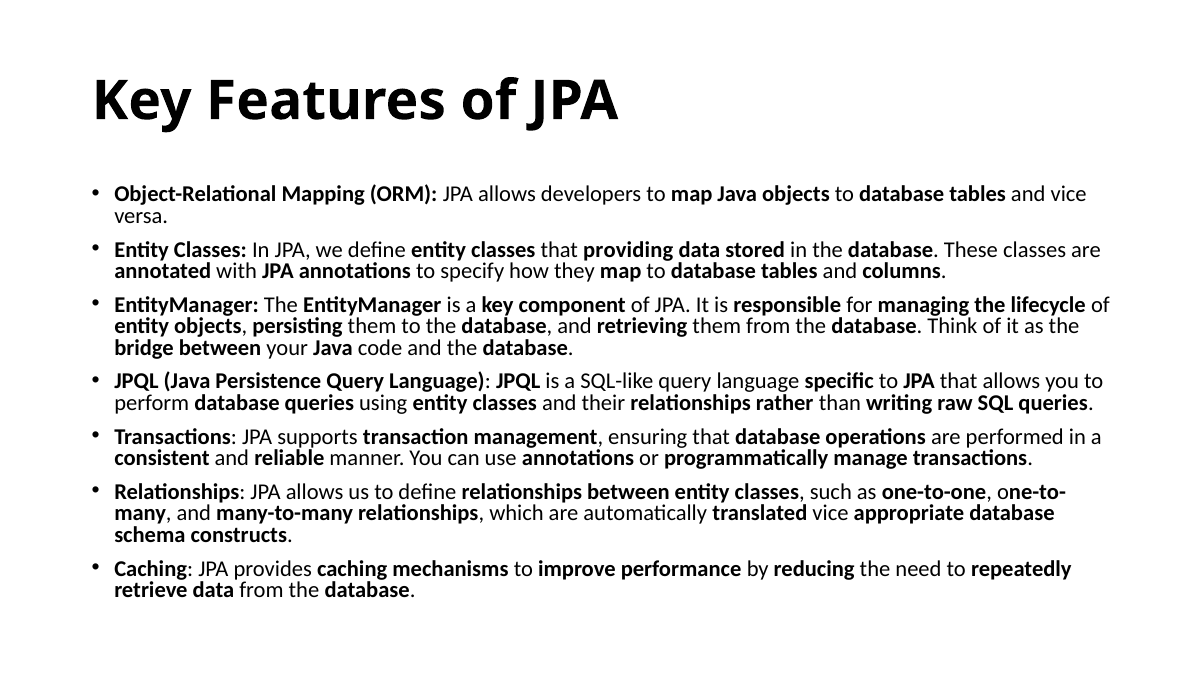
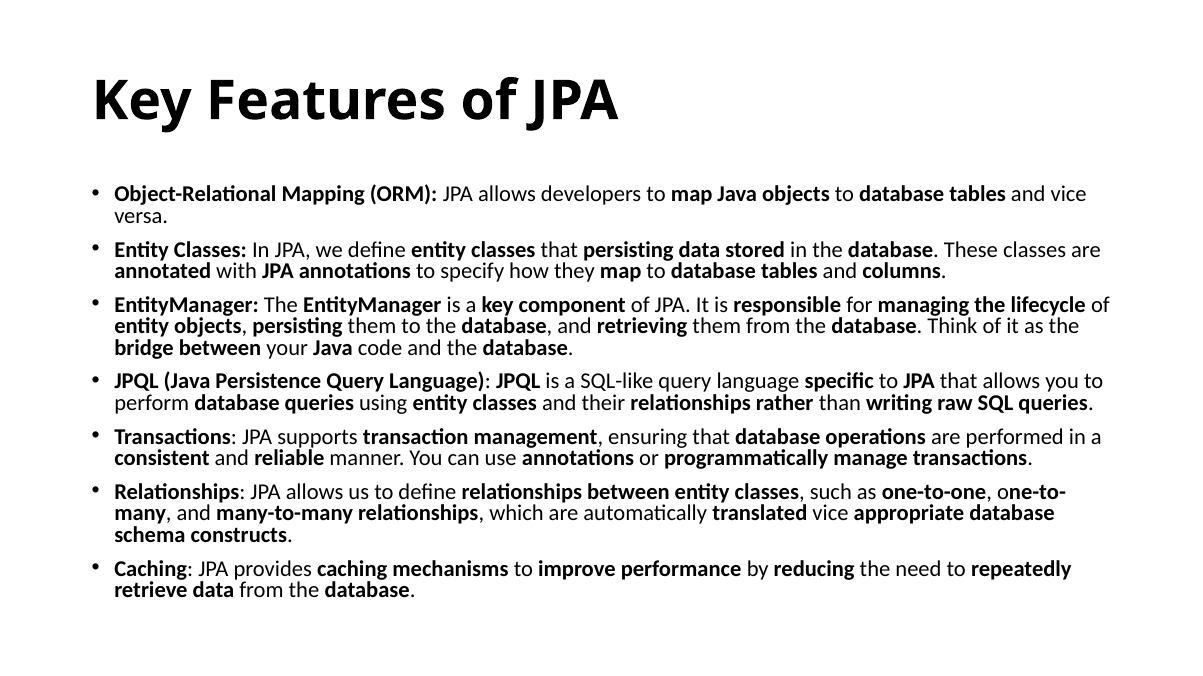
that providing: providing -> persisting
